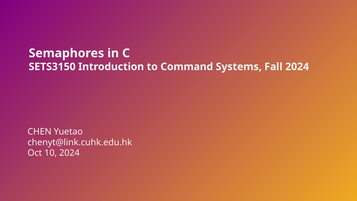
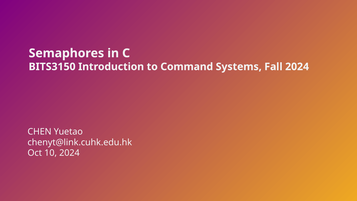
SETS3150: SETS3150 -> BITS3150
